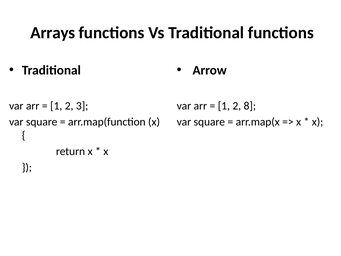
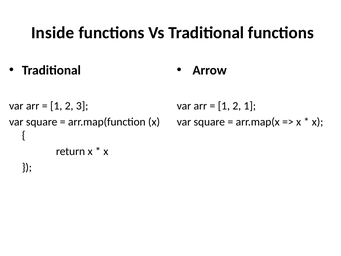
Arrays: Arrays -> Inside
2 8: 8 -> 1
